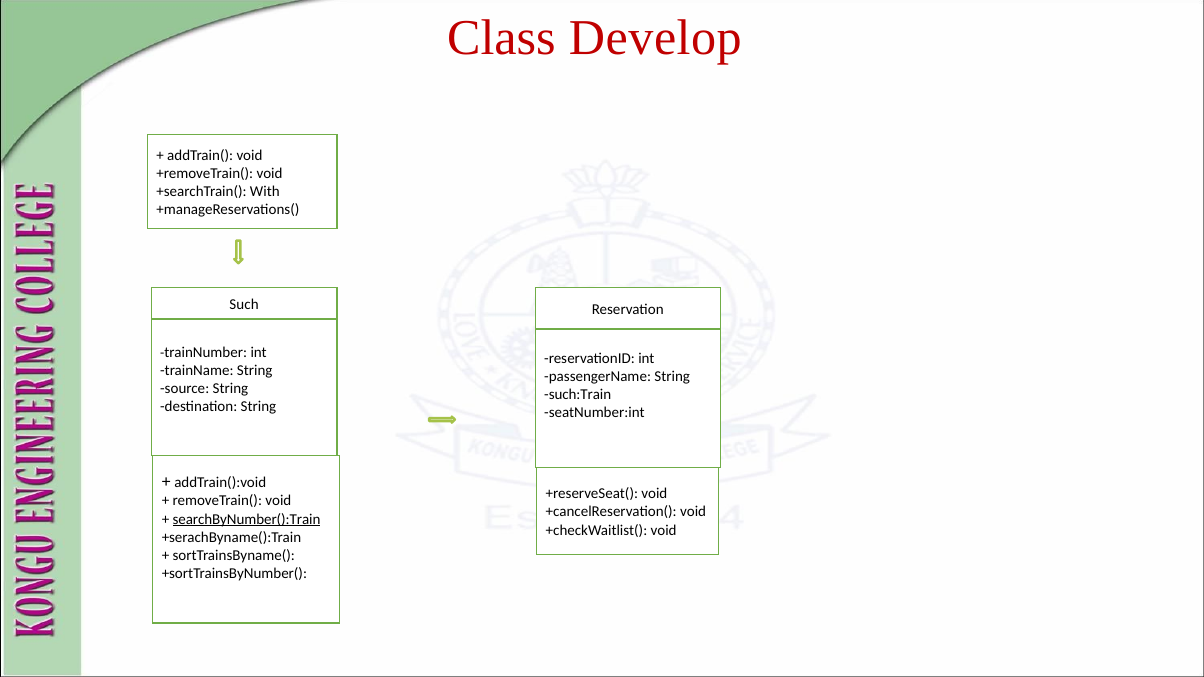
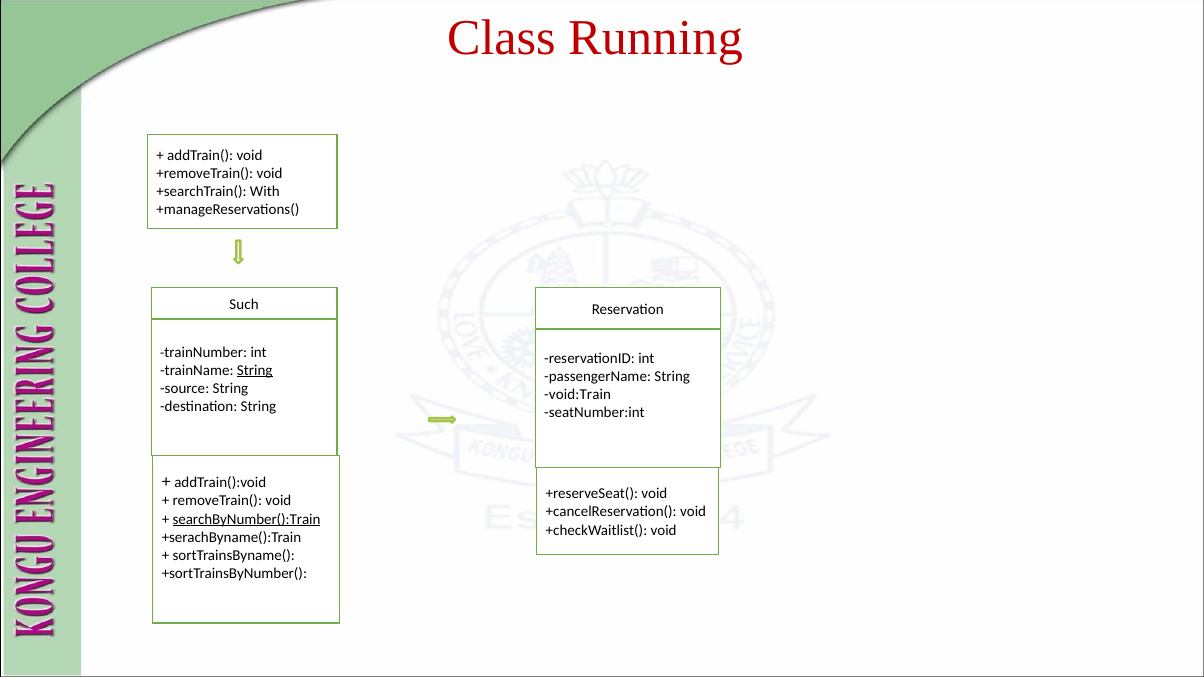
Develop: Develop -> Running
String at (255, 370) underline: none -> present
such:Train: such:Train -> void:Train
